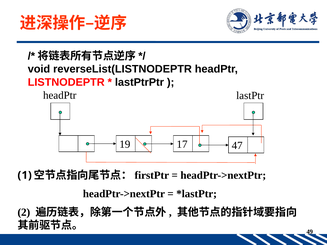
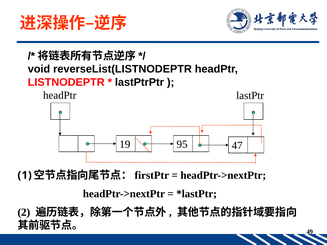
17: 17 -> 95
